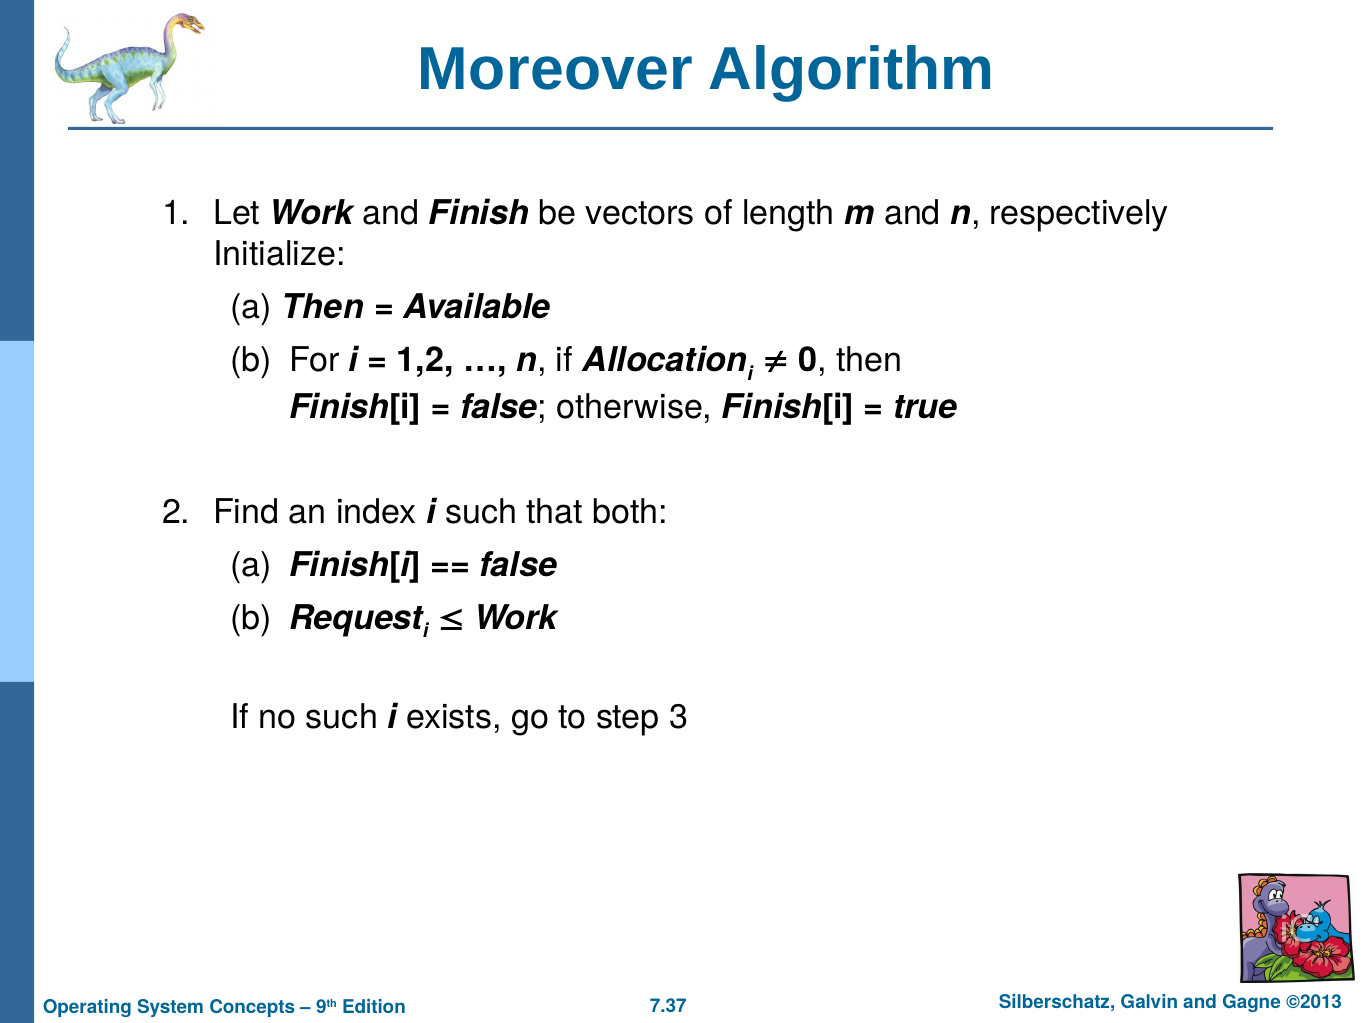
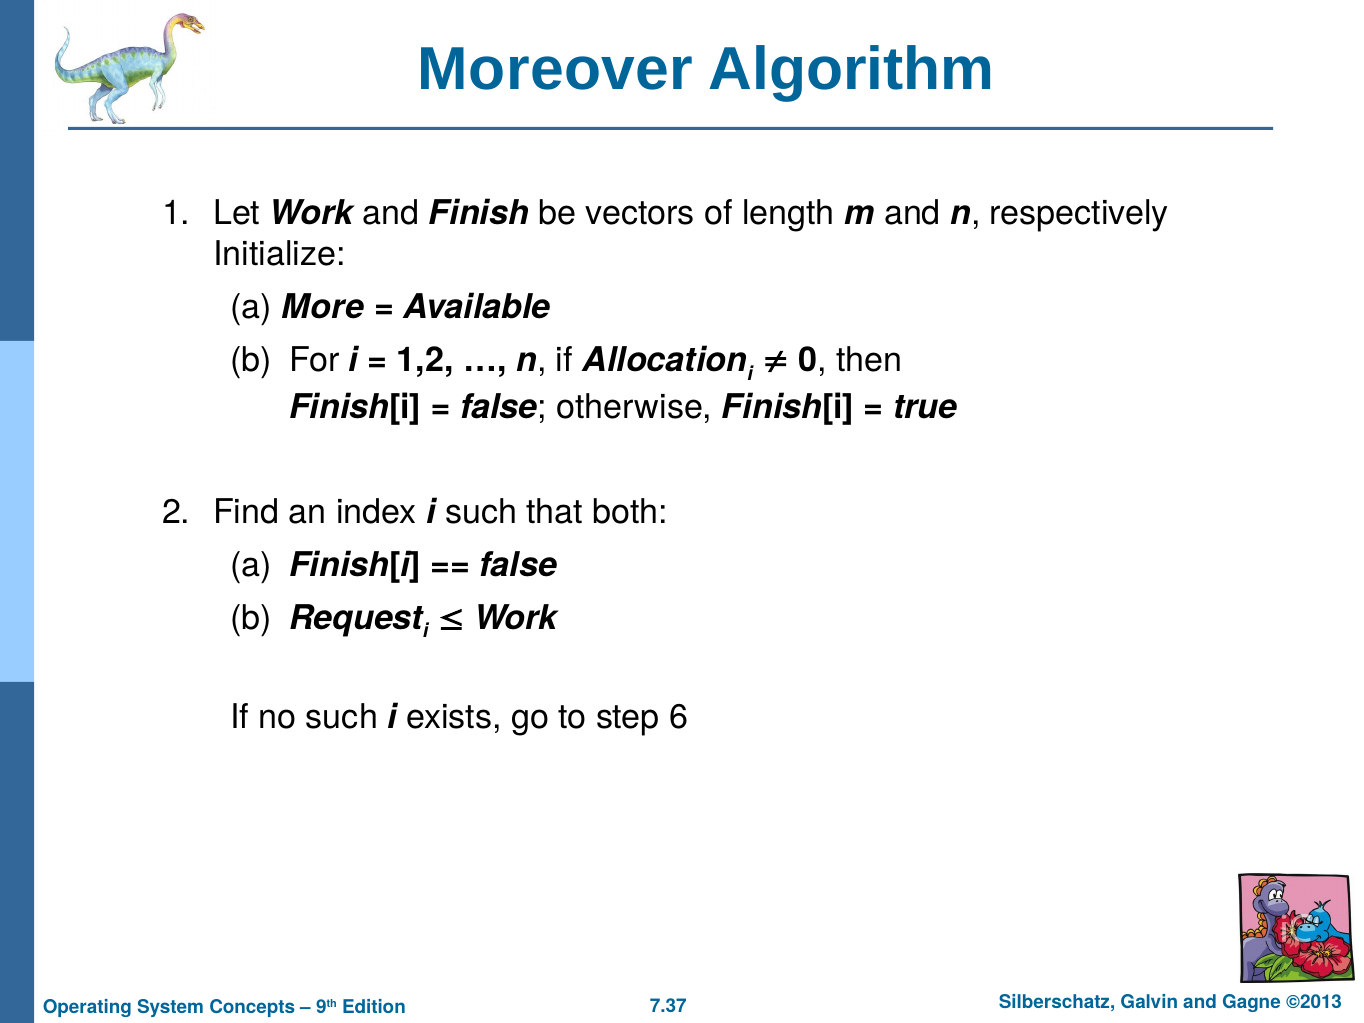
a Then: Then -> More
3: 3 -> 6
